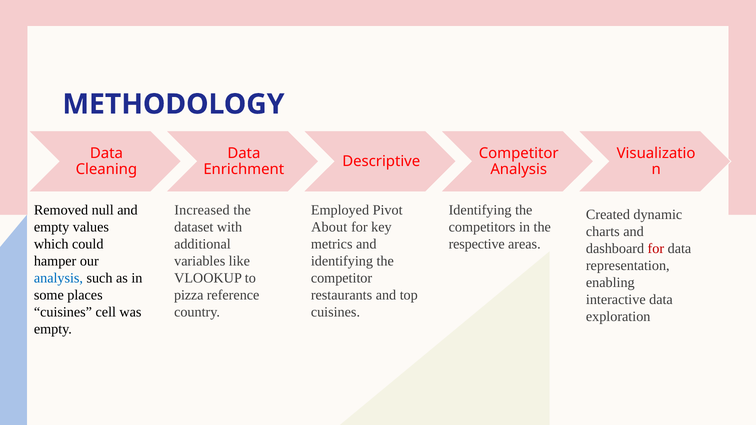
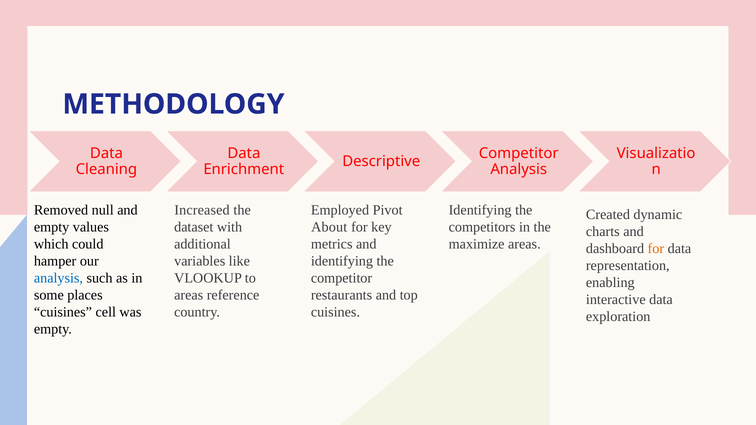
respective: respective -> maximize
for at (656, 249) colour: red -> orange
pizza at (189, 295): pizza -> areas
